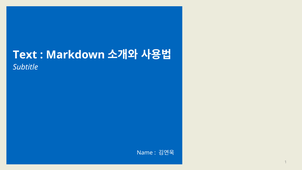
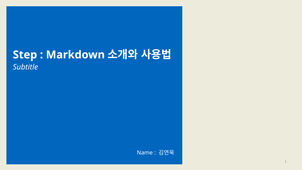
Text: Text -> Step
